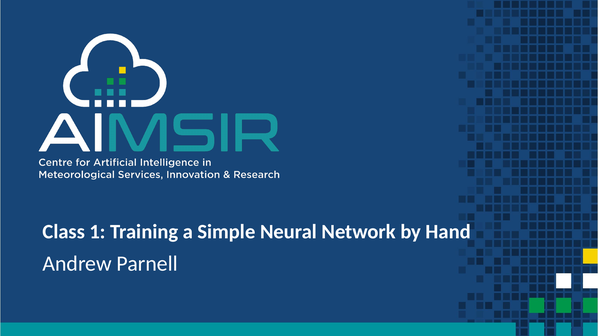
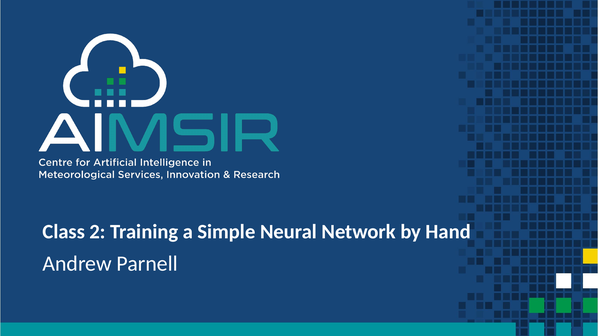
1: 1 -> 2
